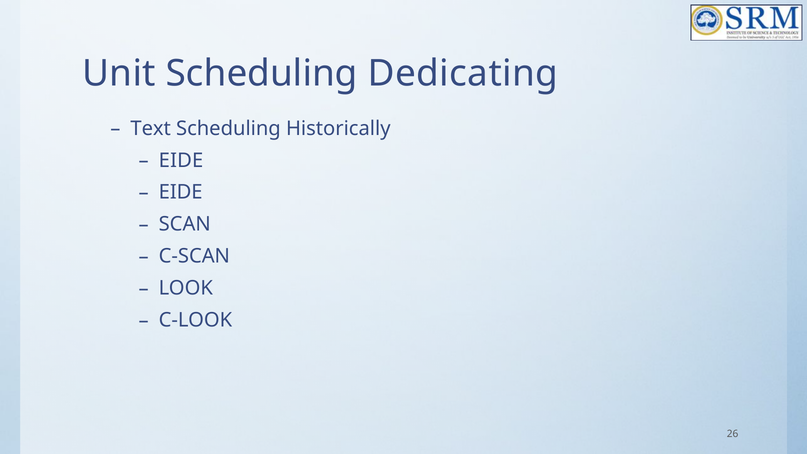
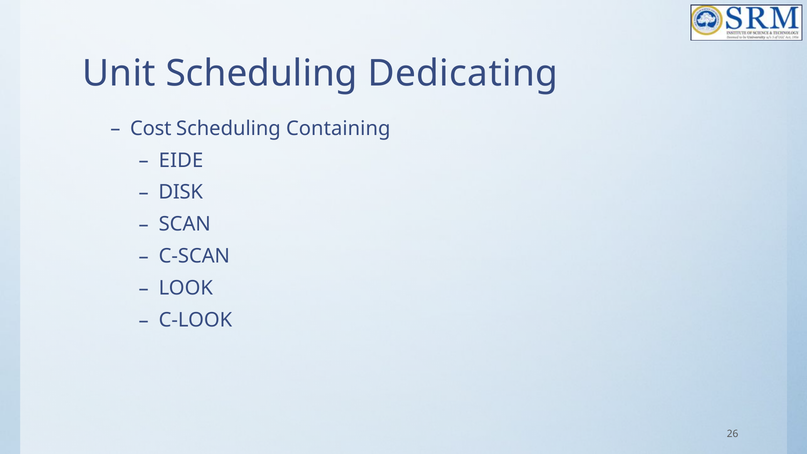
Text: Text -> Cost
Historically: Historically -> Containing
EIDE at (181, 192): EIDE -> DISK
